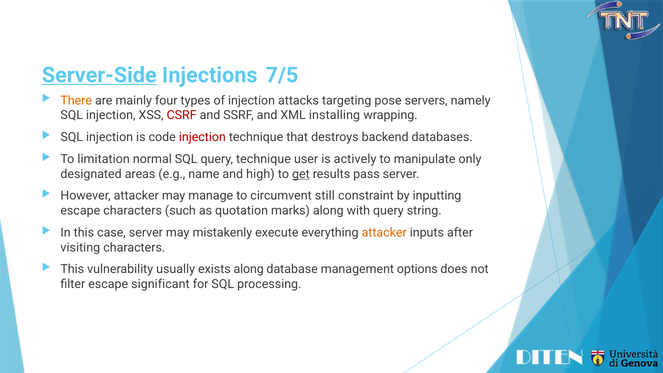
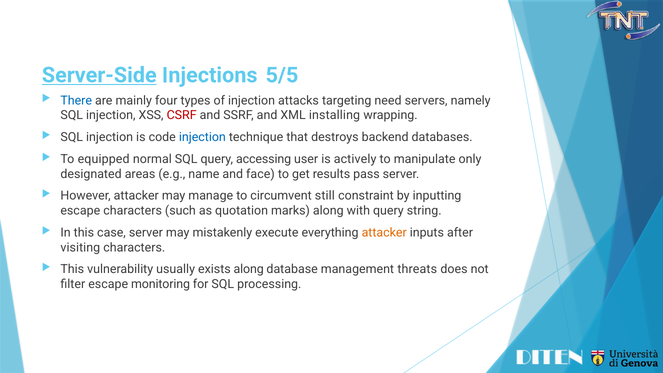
7/5: 7/5 -> 5/5
There colour: orange -> blue
pose: pose -> need
injection at (202, 137) colour: red -> blue
limitation: limitation -> equipped
query technique: technique -> accessing
high: high -> face
get underline: present -> none
options: options -> threats
significant: significant -> monitoring
